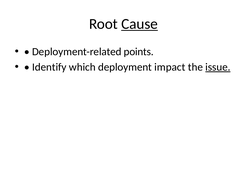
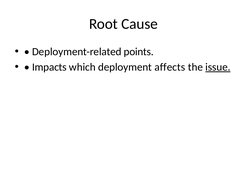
Cause underline: present -> none
Identify: Identify -> Impacts
impact: impact -> affects
